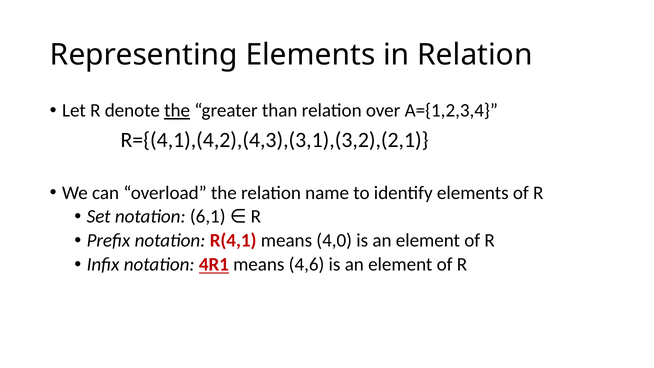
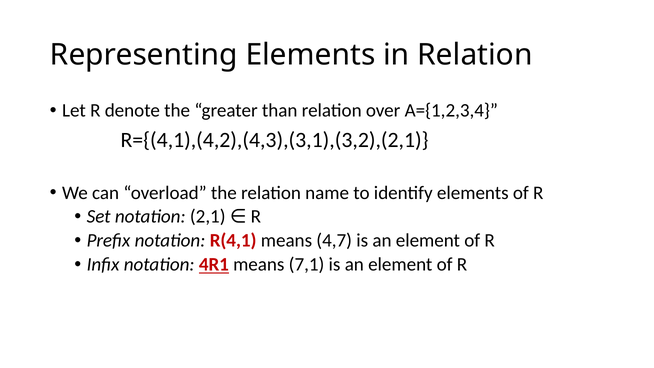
the at (177, 111) underline: present -> none
6,1: 6,1 -> 2,1
4,0: 4,0 -> 4,7
4,6: 4,6 -> 7,1
